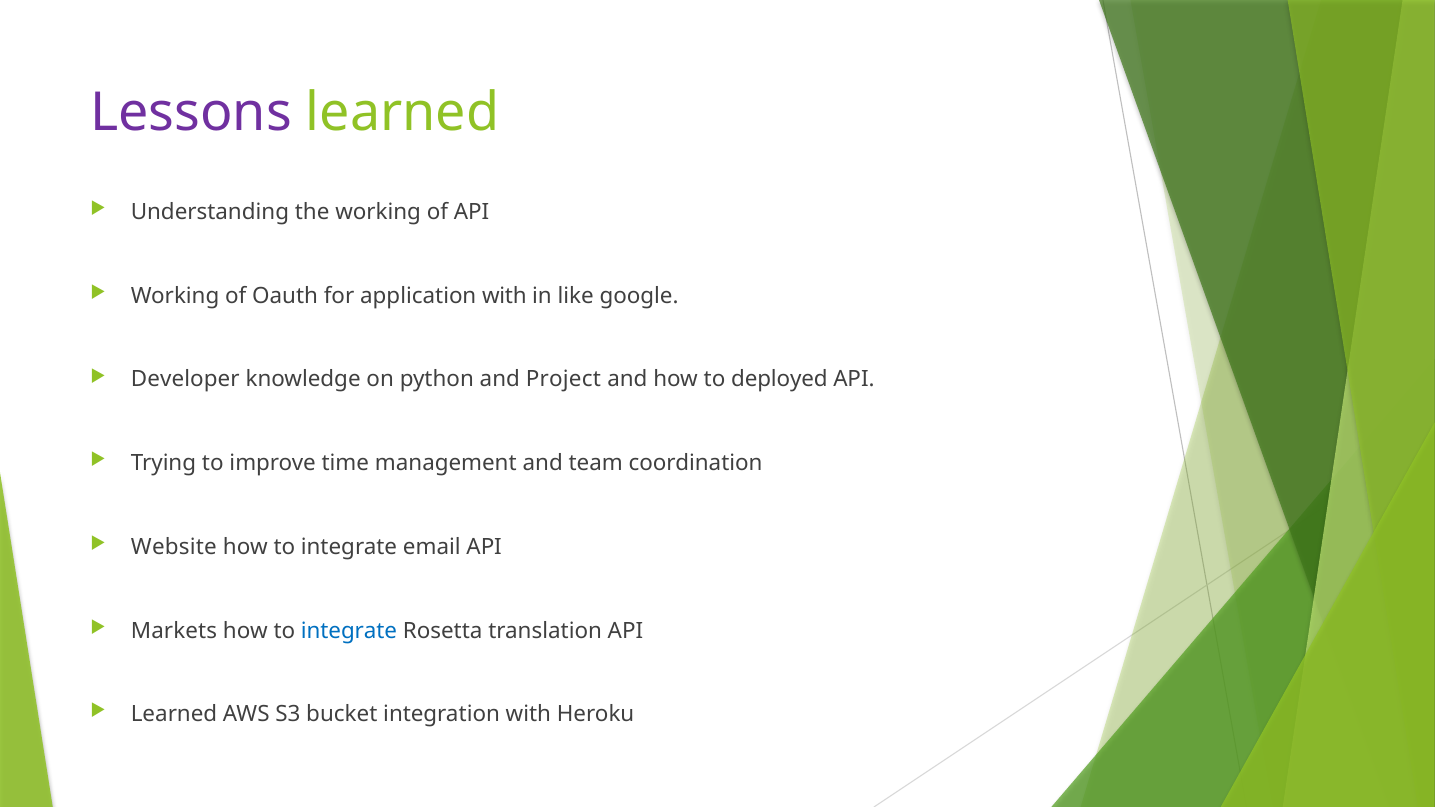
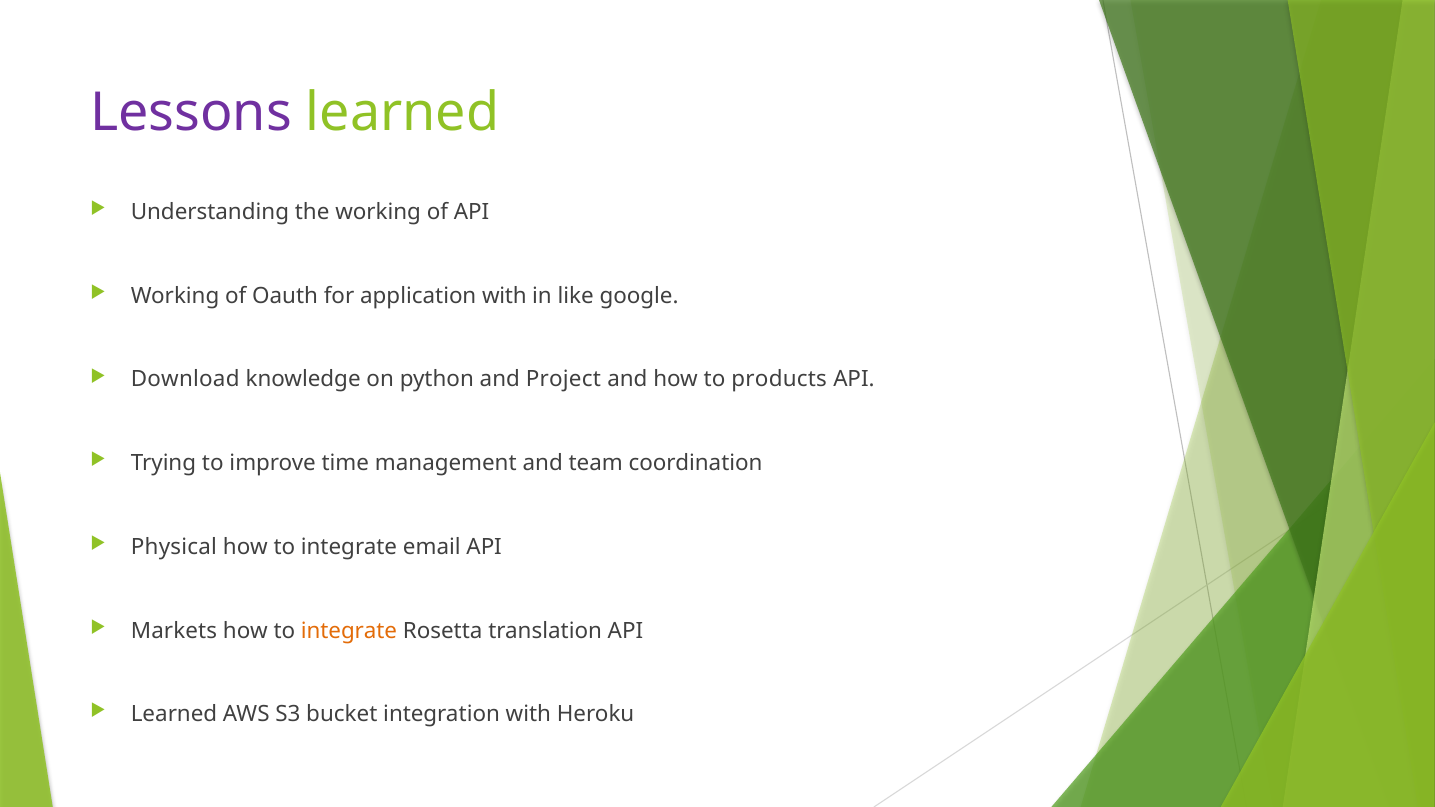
Developer: Developer -> Download
deployed: deployed -> products
Website: Website -> Physical
integrate at (349, 631) colour: blue -> orange
